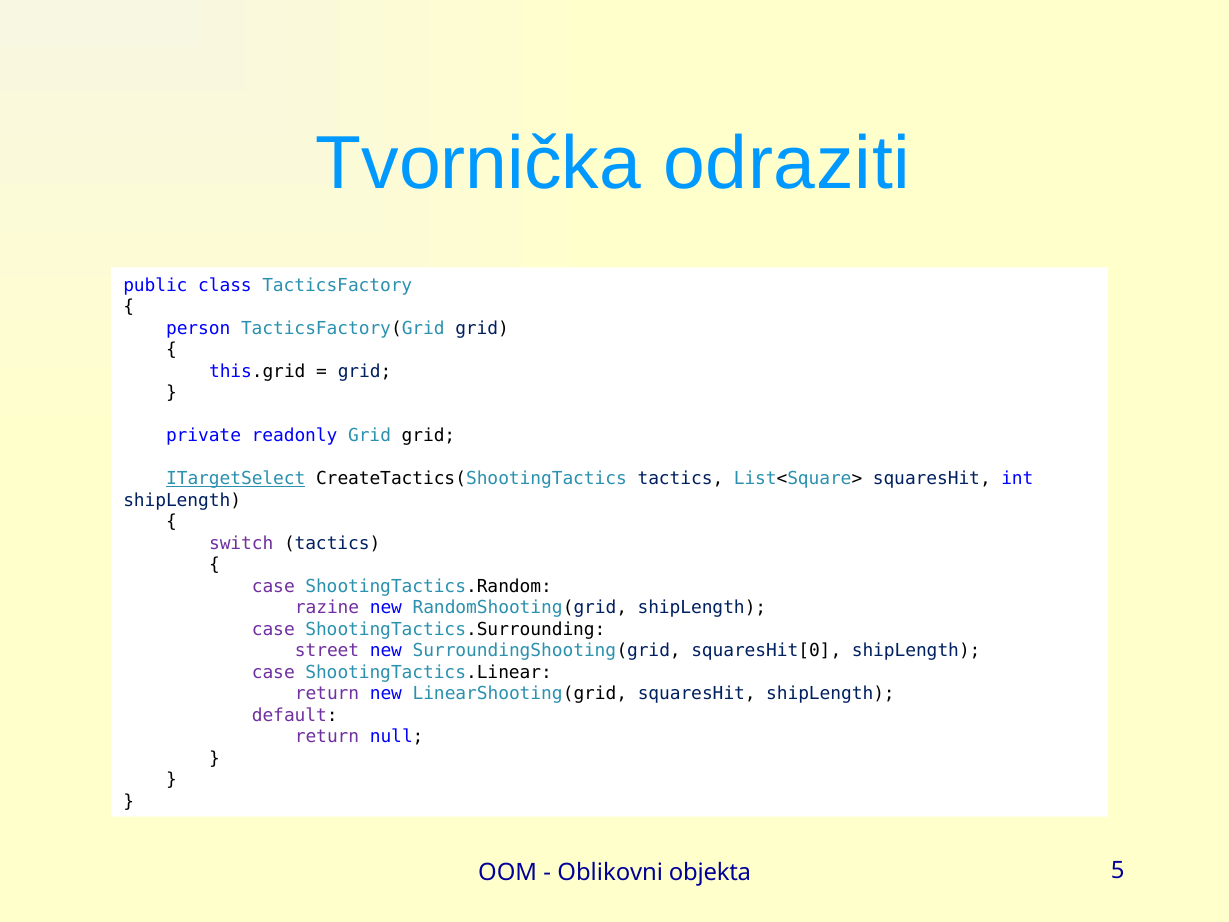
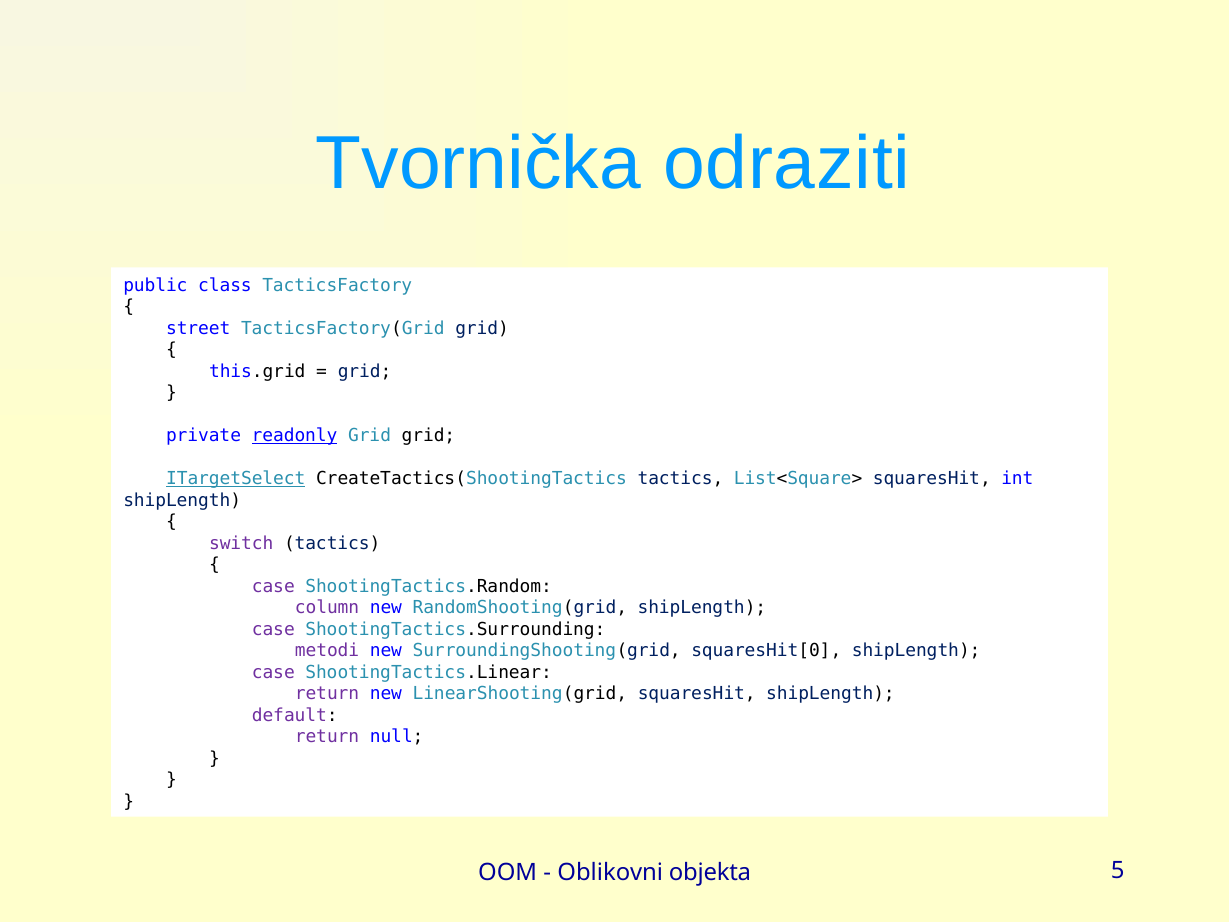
person: person -> street
readonly underline: none -> present
razine: razine -> column
street: street -> metodi
